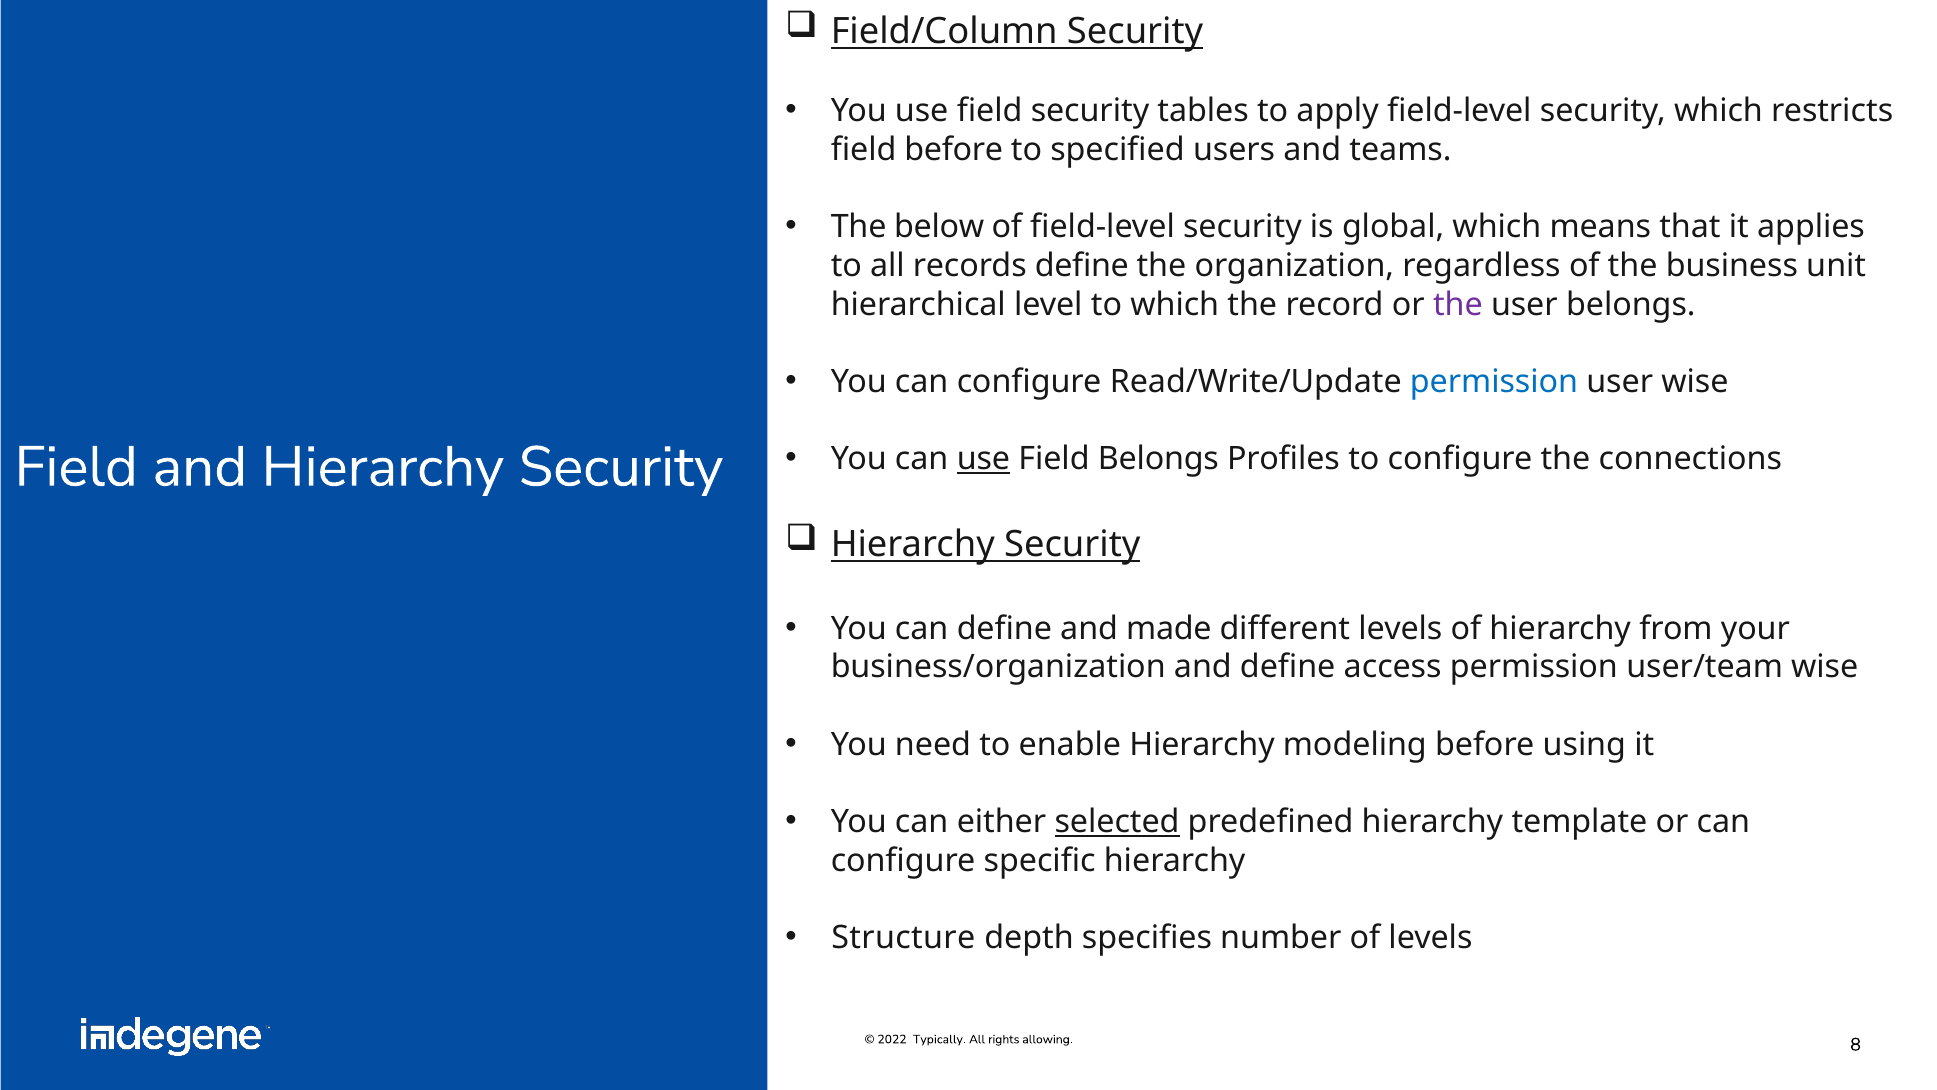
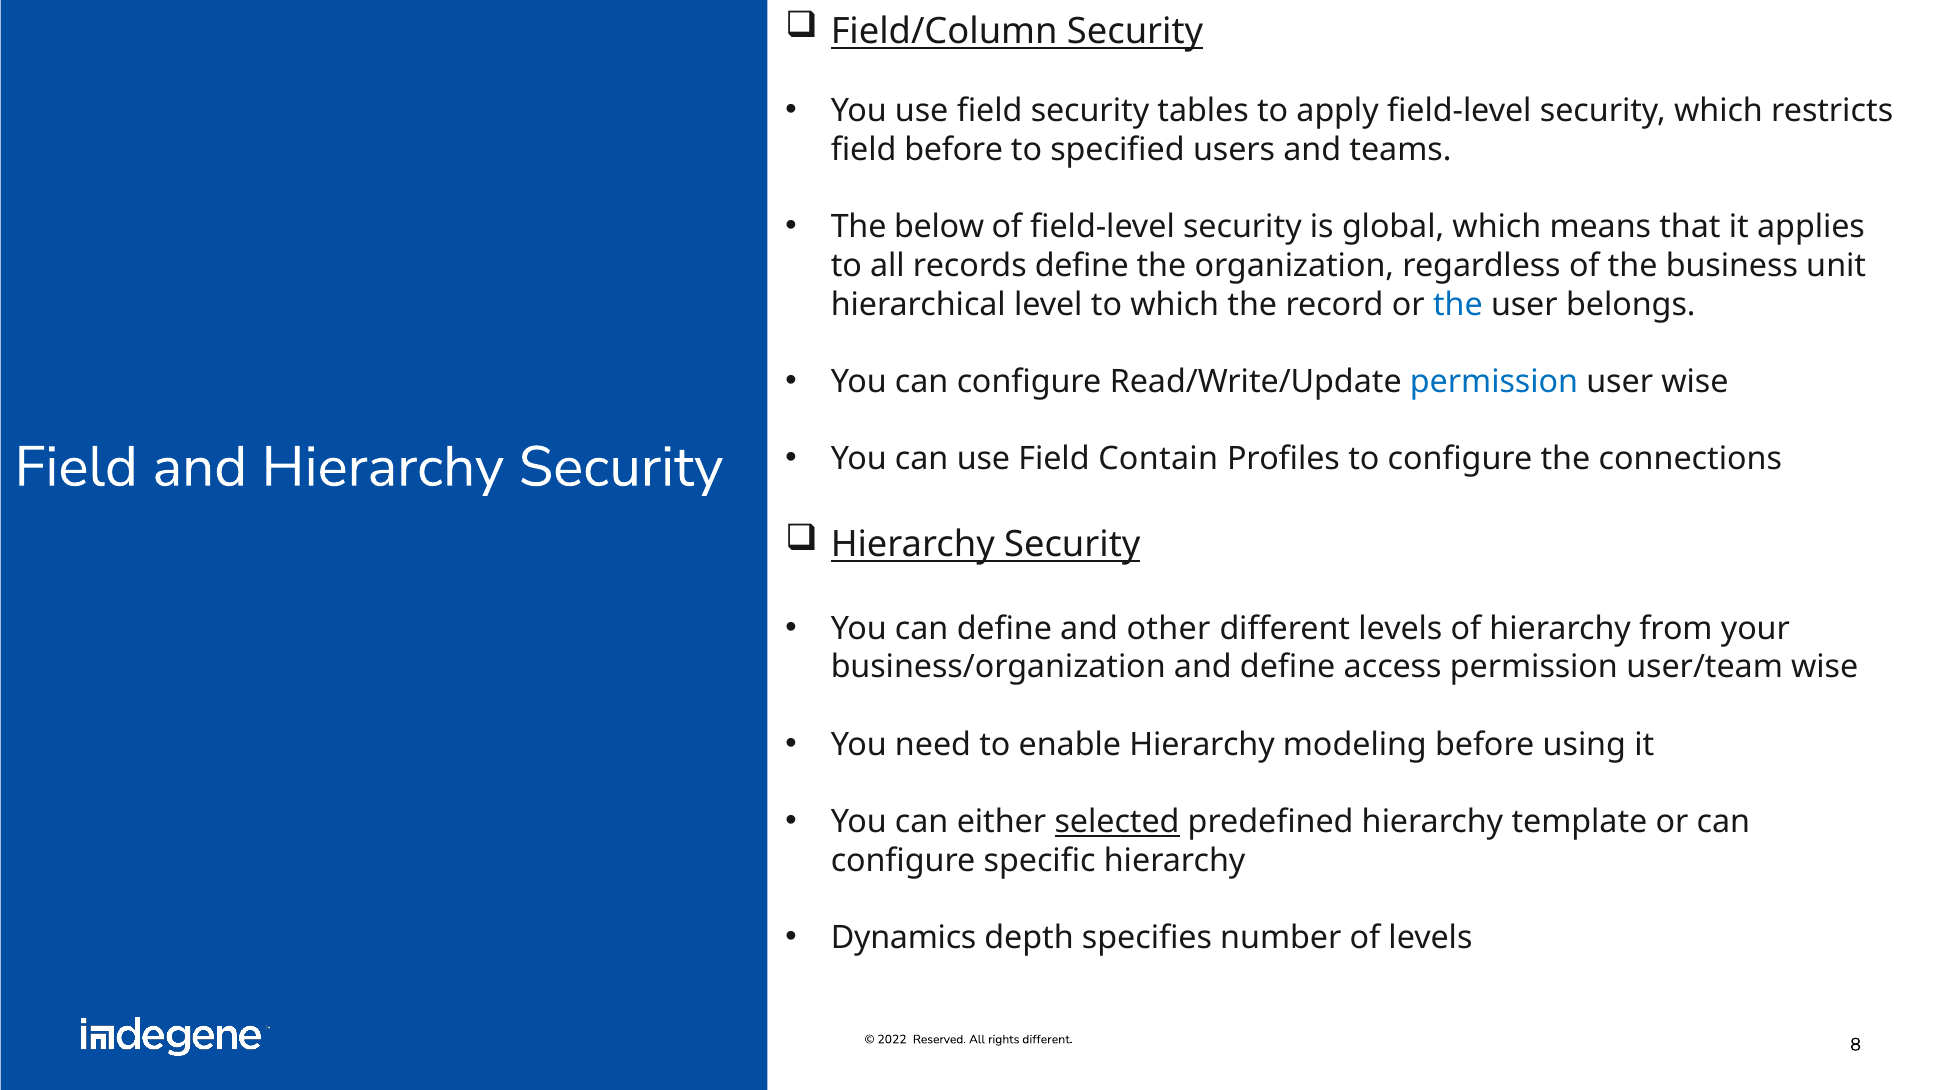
the at (1458, 304) colour: purple -> blue
use at (983, 459) underline: present -> none
Field Belongs: Belongs -> Contain
made: made -> other
Structure: Structure -> Dynamics
Typically: Typically -> Reserved
rights allowing: allowing -> different
